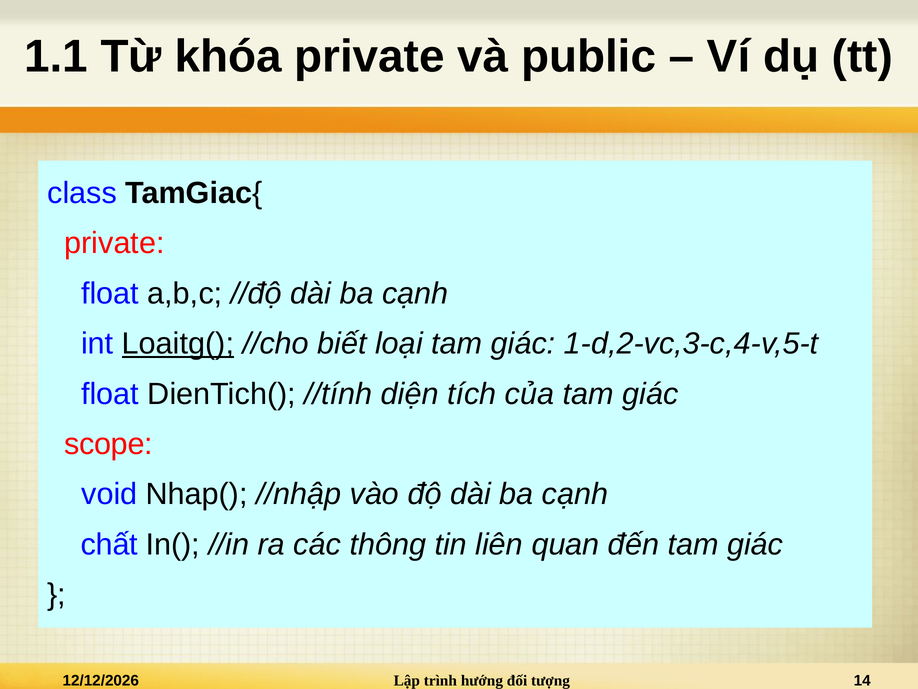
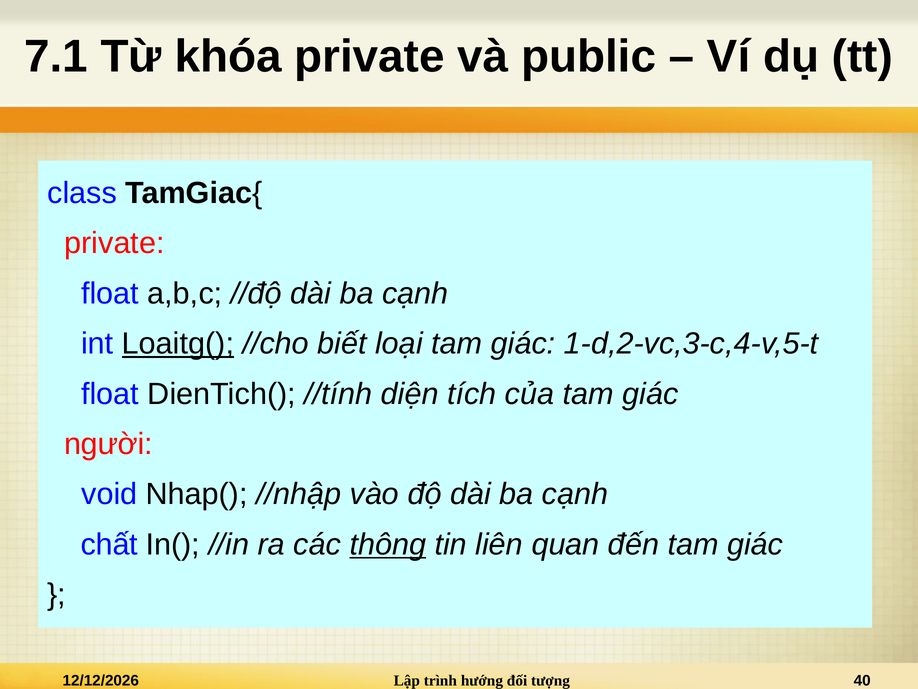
1.1: 1.1 -> 7.1
scope: scope -> người
thông underline: none -> present
14: 14 -> 40
